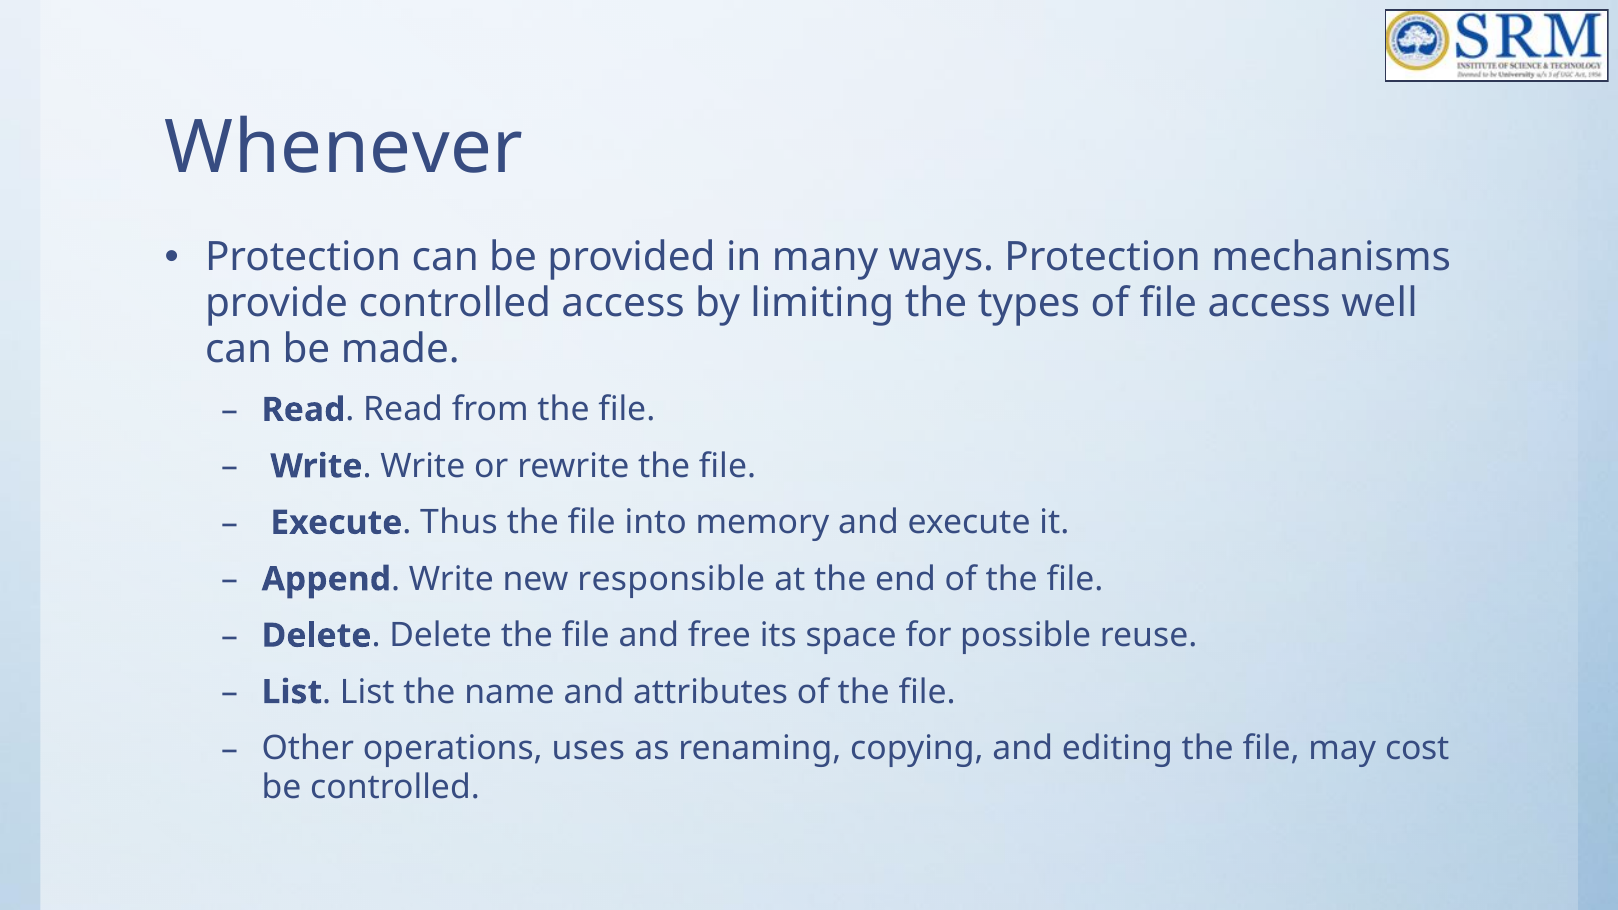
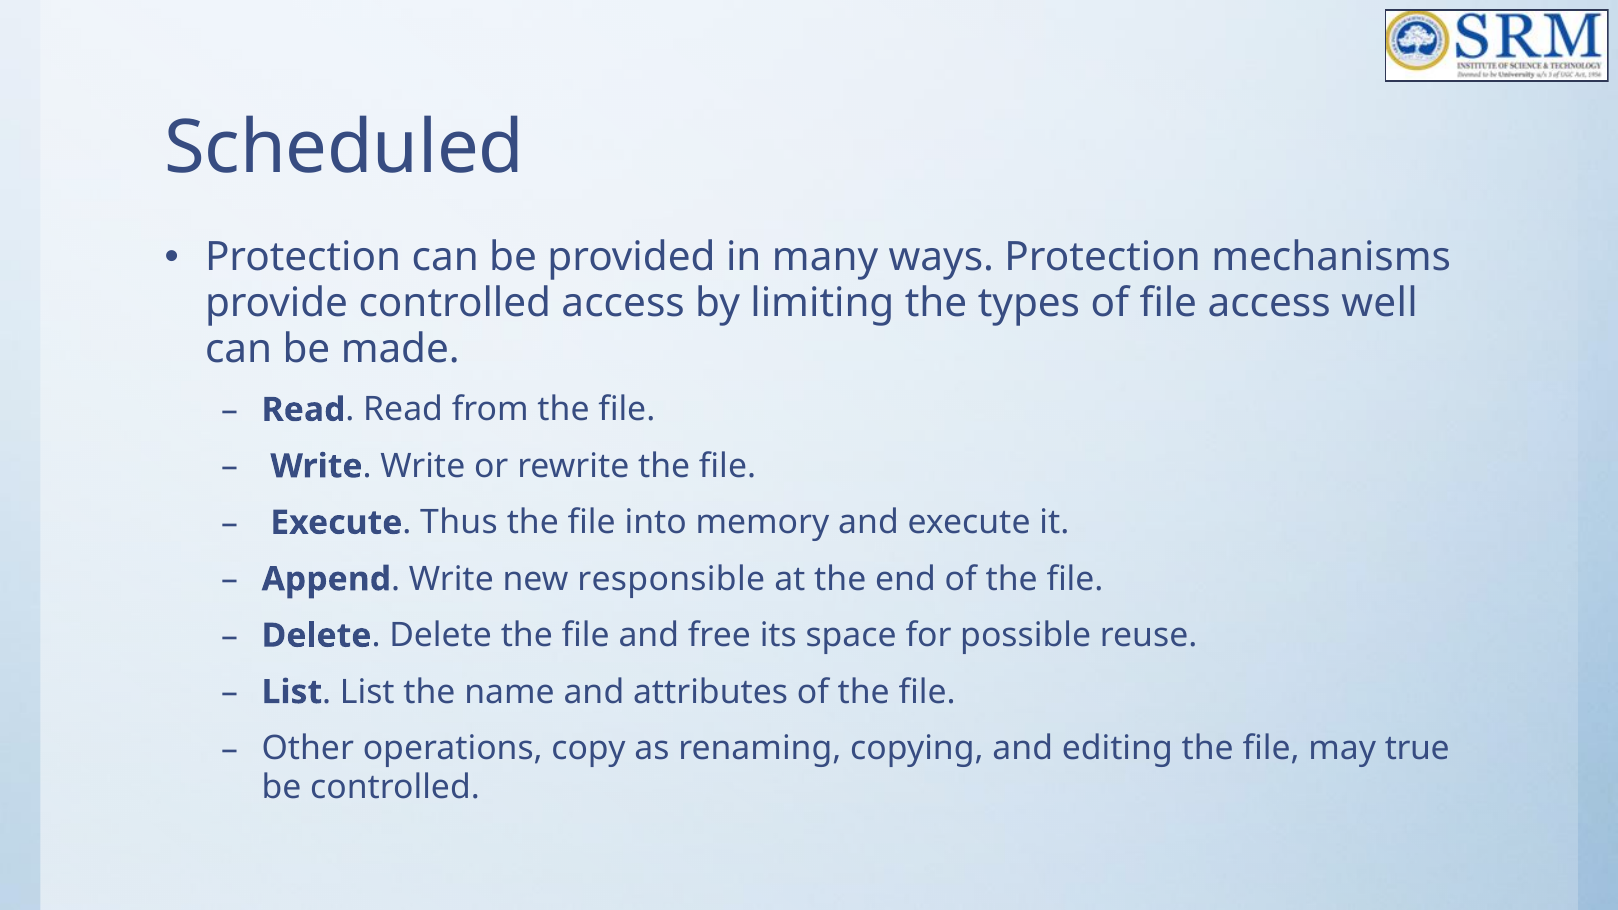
Whenever: Whenever -> Scheduled
uses: uses -> copy
cost: cost -> true
